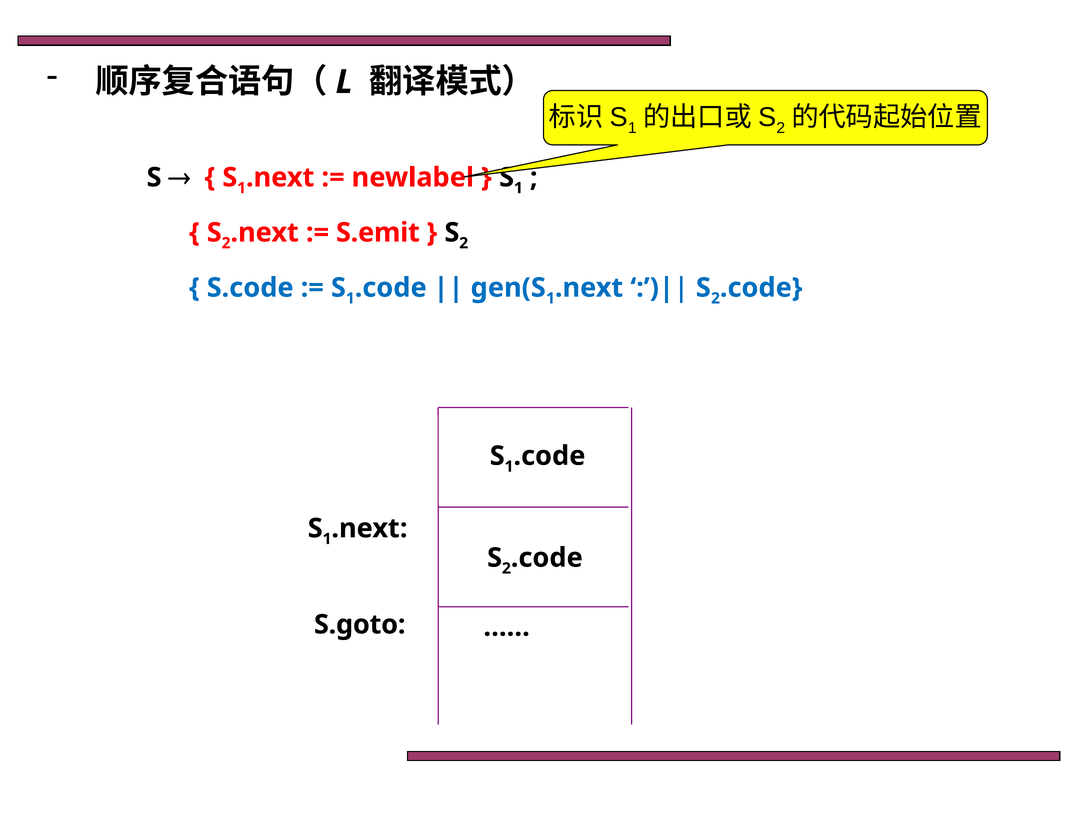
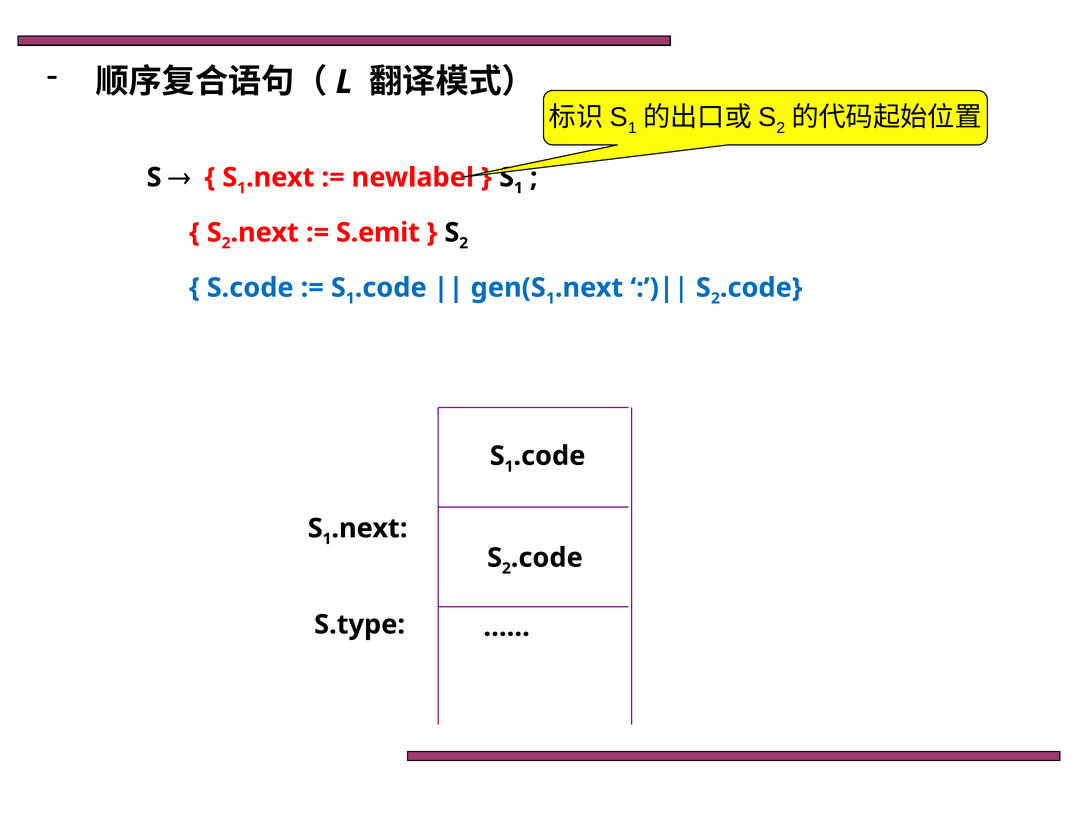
S.goto: S.goto -> S.type
